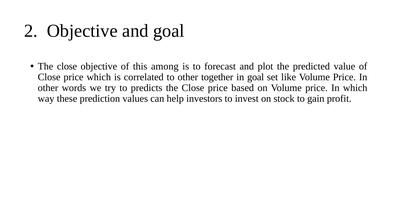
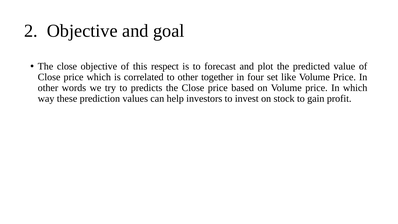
among: among -> respect
in goal: goal -> four
